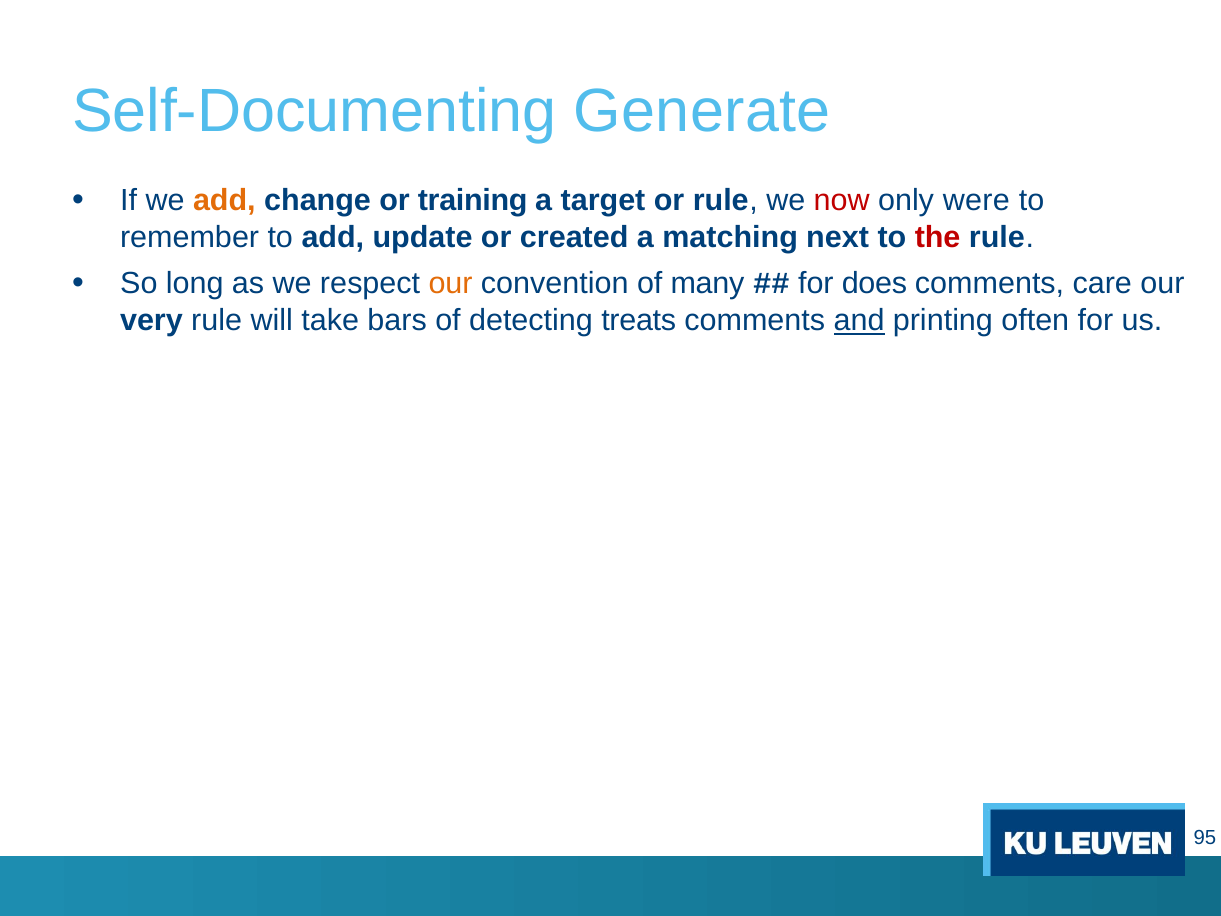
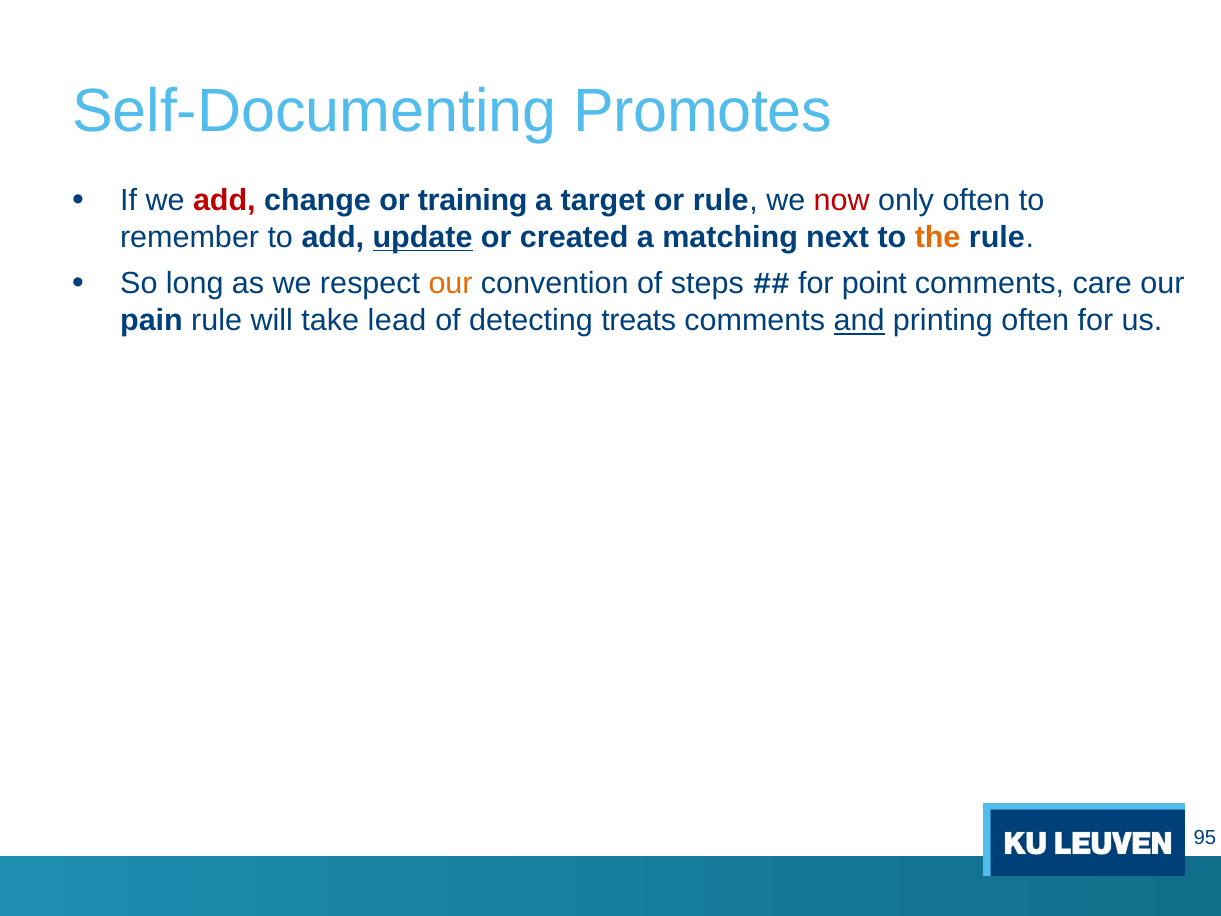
Generate: Generate -> Promotes
add at (224, 201) colour: orange -> red
only were: were -> often
update underline: none -> present
the colour: red -> orange
many: many -> steps
does: does -> point
very: very -> pain
bars: bars -> lead
